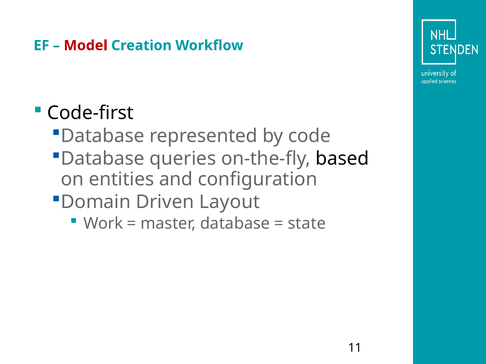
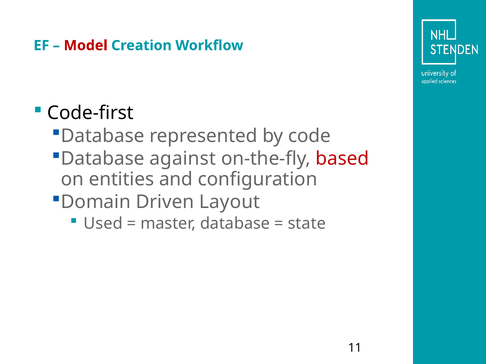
queries: queries -> against
based colour: black -> red
Work: Work -> Used
